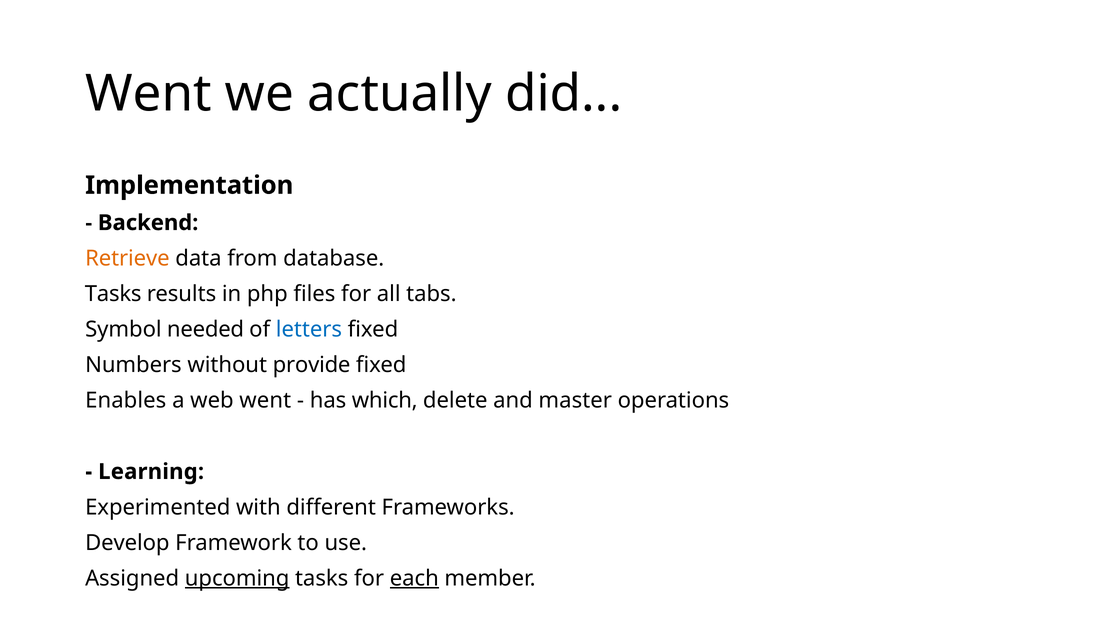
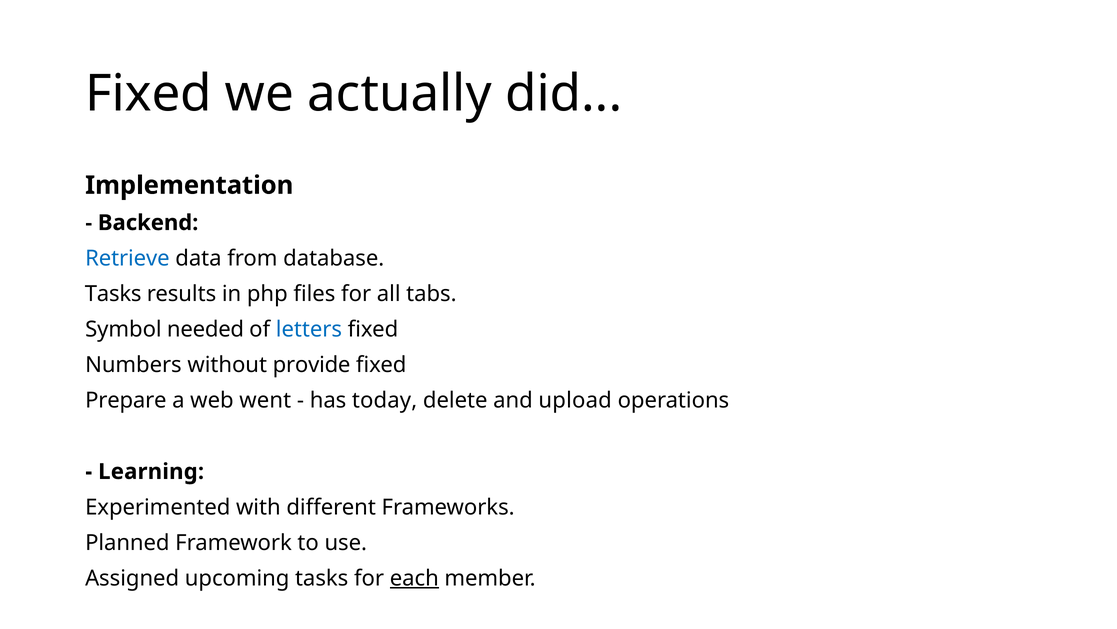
Went at (148, 94): Went -> Fixed
Retrieve colour: orange -> blue
Enables: Enables -> Prepare
which: which -> today
master: master -> upload
Develop: Develop -> Planned
upcoming underline: present -> none
